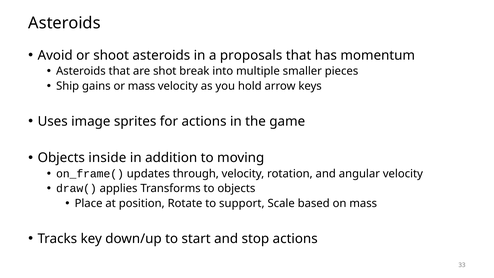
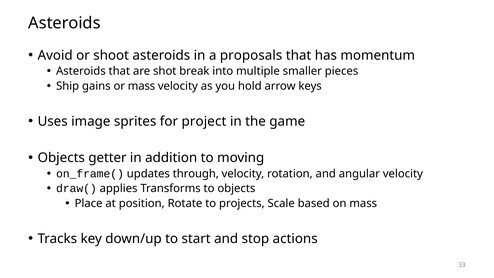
for actions: actions -> project
inside: inside -> getter
support: support -> projects
